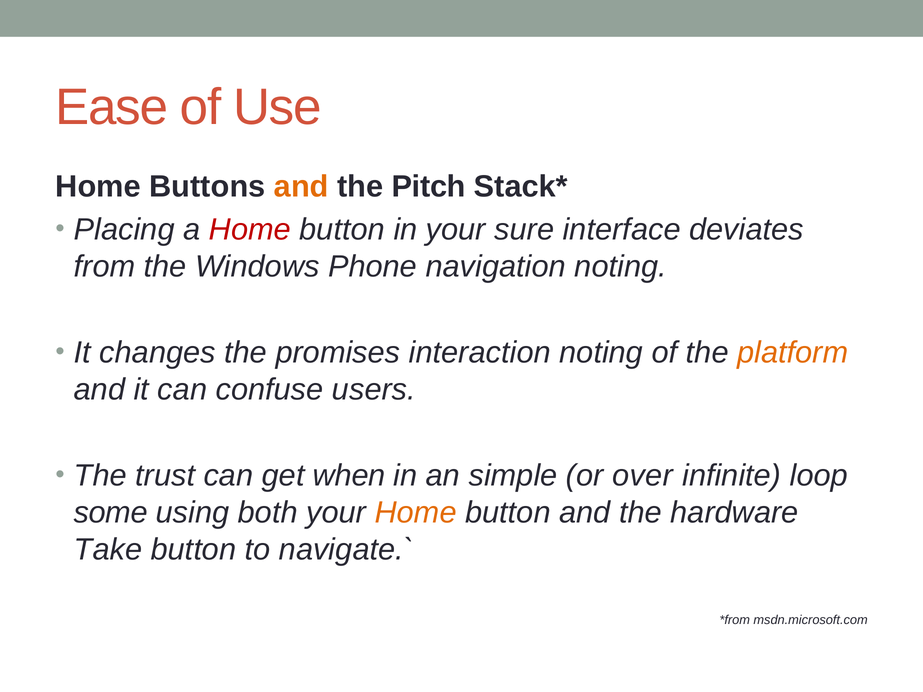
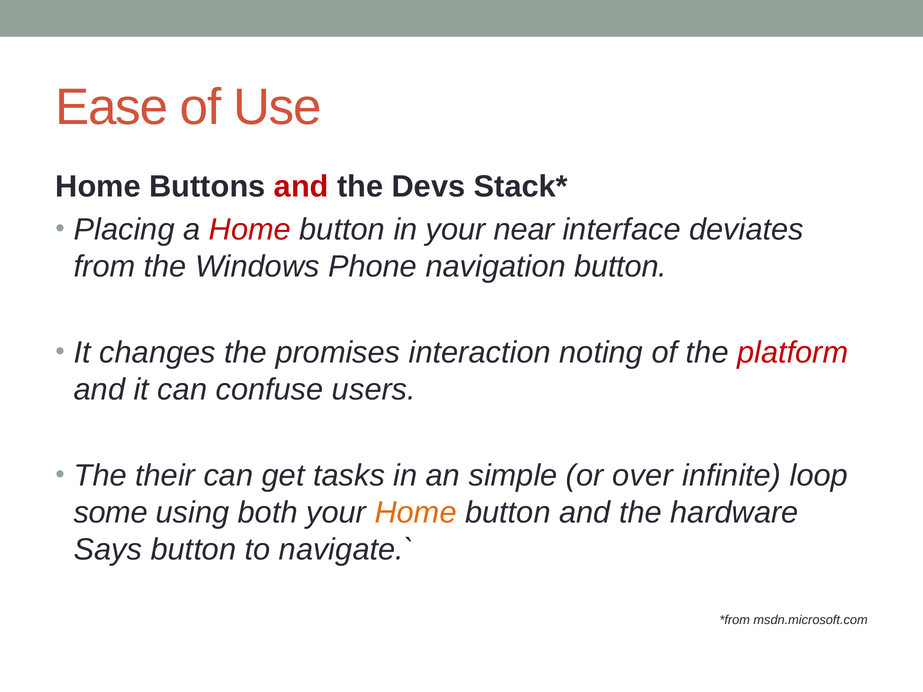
and at (301, 187) colour: orange -> red
Pitch: Pitch -> Devs
sure: sure -> near
navigation noting: noting -> button
platform colour: orange -> red
trust: trust -> their
when: when -> tasks
Take: Take -> Says
